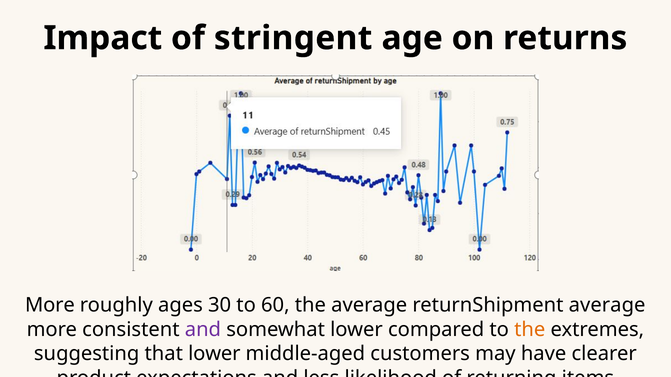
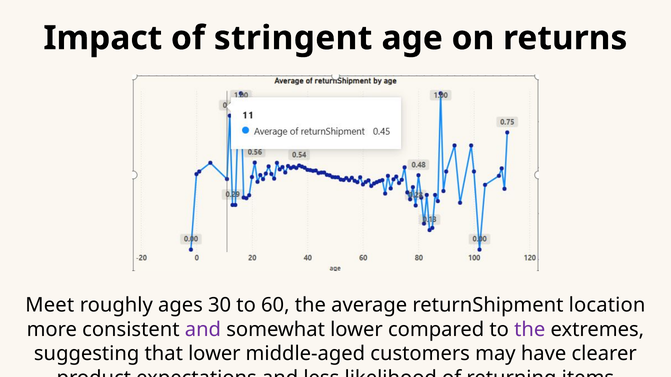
More at (50, 306): More -> Meet
returnShipment average: average -> location
the at (530, 330) colour: orange -> purple
